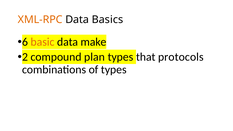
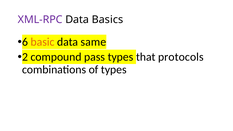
XML-RPC colour: orange -> purple
make: make -> same
plan: plan -> pass
